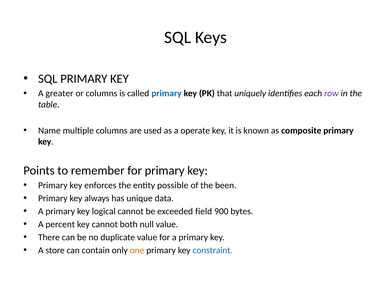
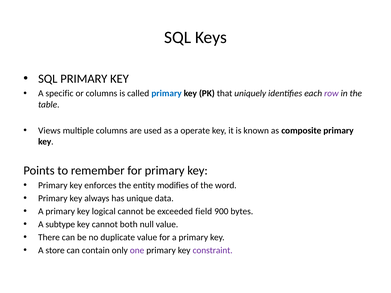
greater: greater -> specific
Name: Name -> Views
possible: possible -> modifies
been: been -> word
percent: percent -> subtype
one colour: orange -> purple
constraint colour: blue -> purple
